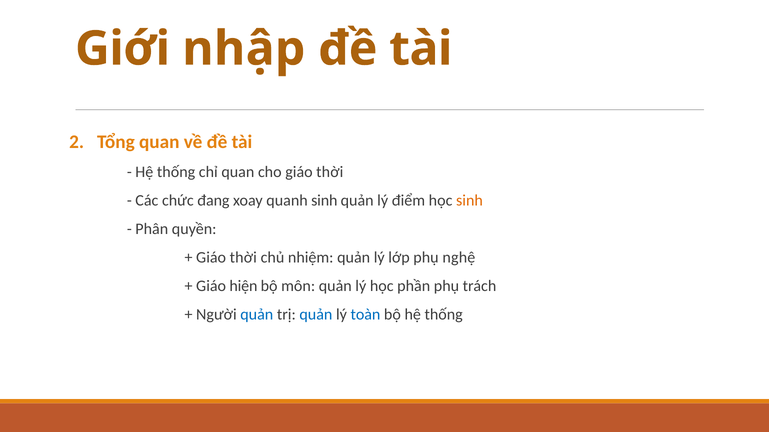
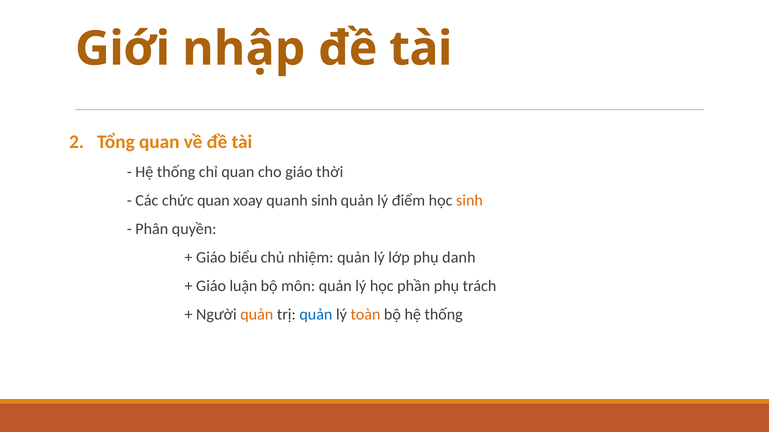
chức đang: đang -> quan
thời at (243, 258): thời -> biểu
nghệ: nghệ -> danh
hiện: hiện -> luận
quản at (257, 315) colour: blue -> orange
toàn colour: blue -> orange
